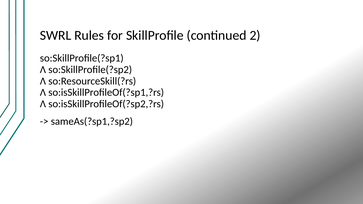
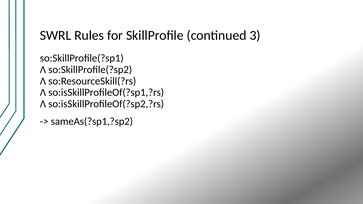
2: 2 -> 3
